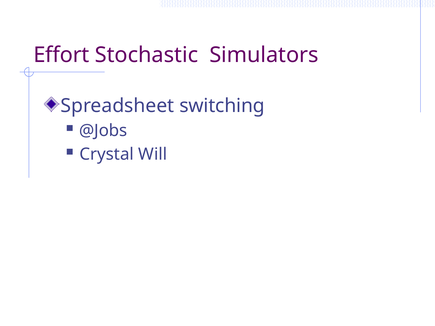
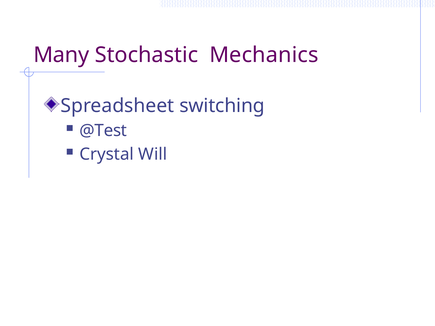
Effort: Effort -> Many
Simulators: Simulators -> Mechanics
@Jobs: @Jobs -> @Test
